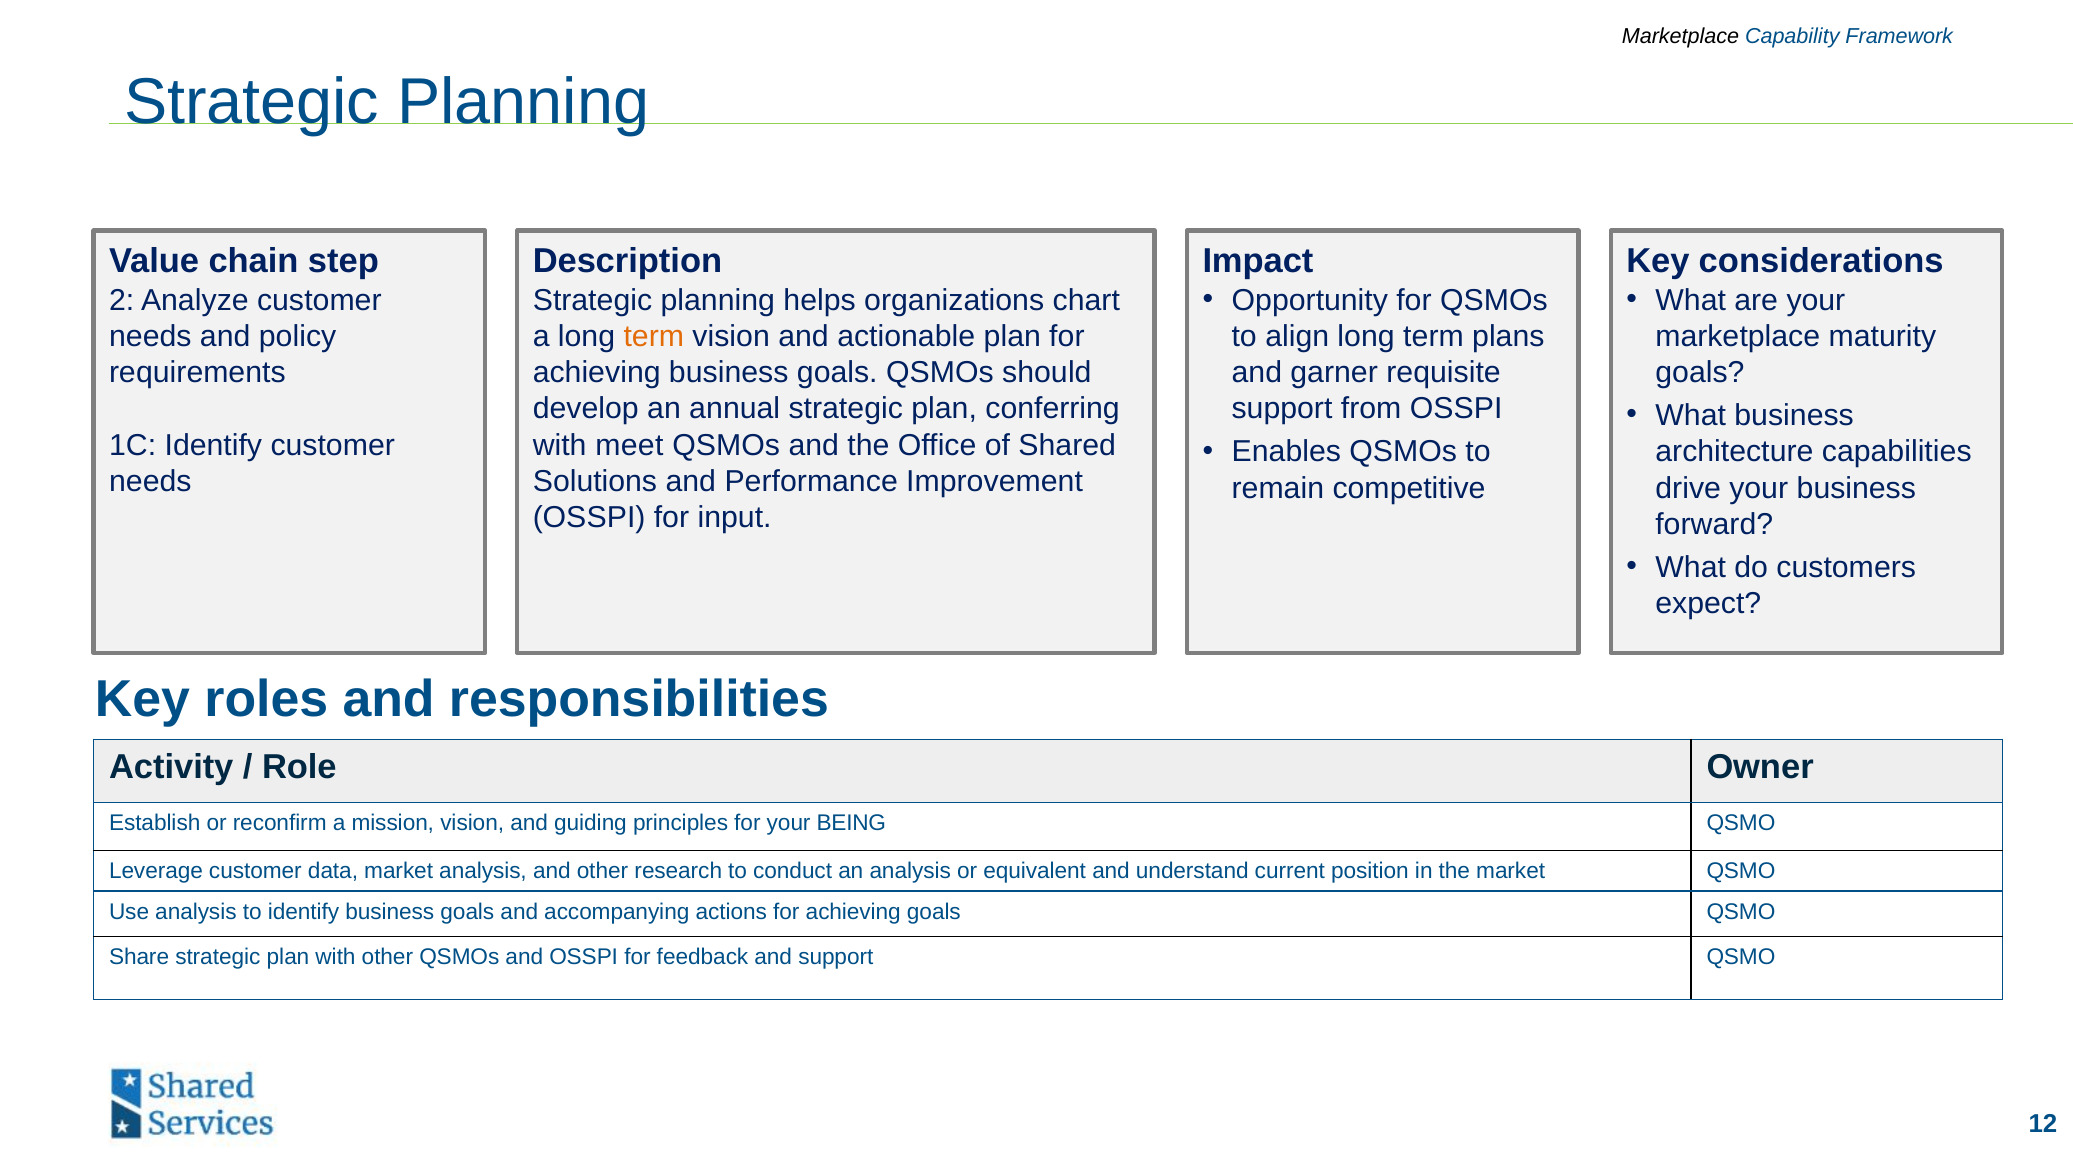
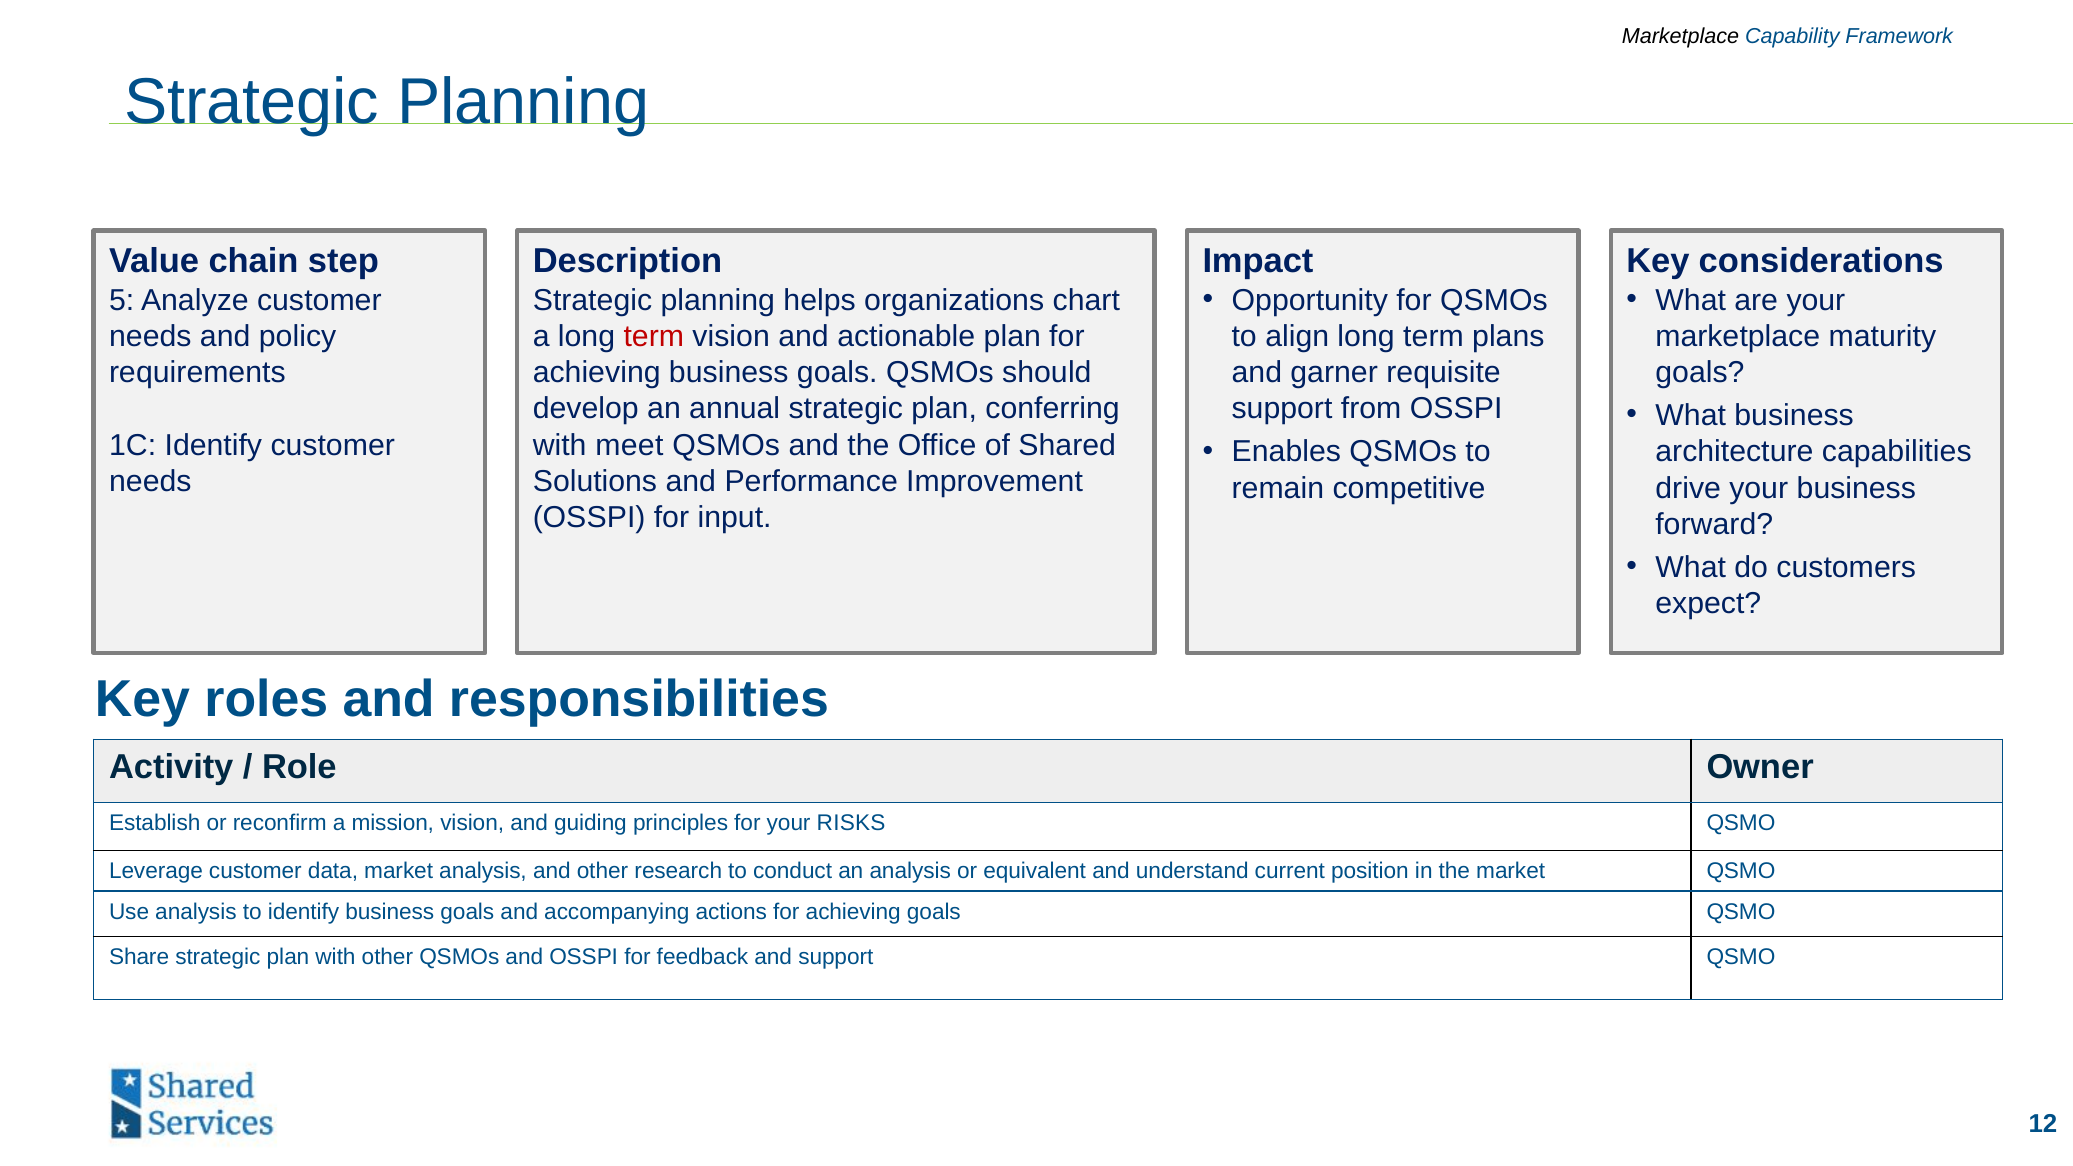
2: 2 -> 5
term at (654, 336) colour: orange -> red
BEING: BEING -> RISKS
